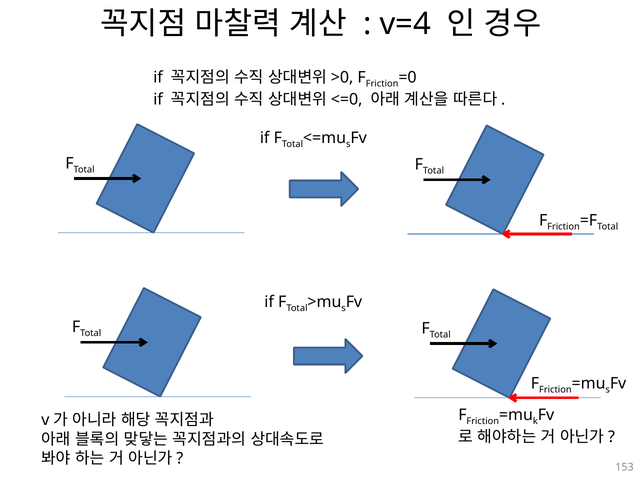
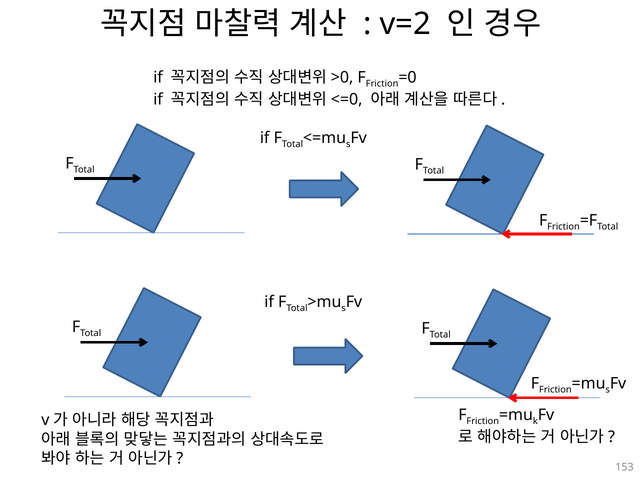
v=4: v=4 -> v=2
